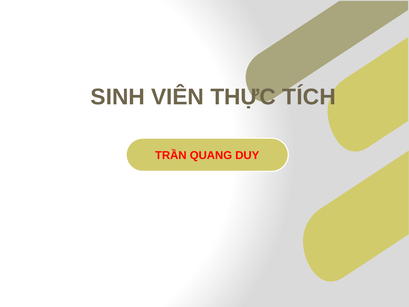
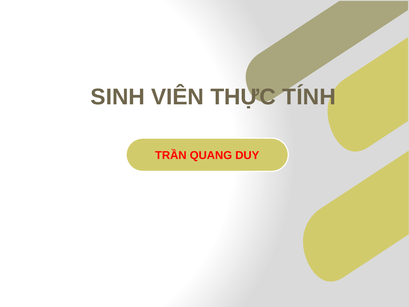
TÍCH: TÍCH -> TÍNH
